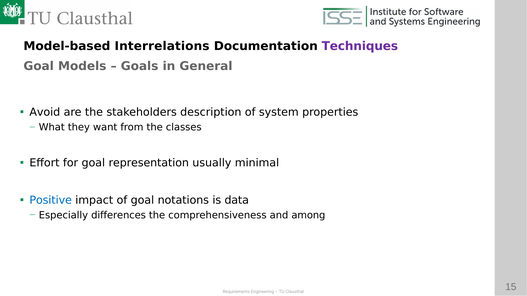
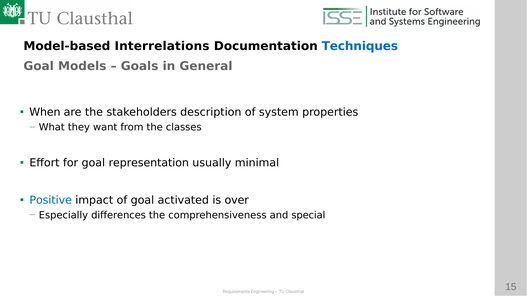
Techniques colour: purple -> blue
Avoid: Avoid -> When
notations: notations -> activated
data: data -> over
among: among -> special
